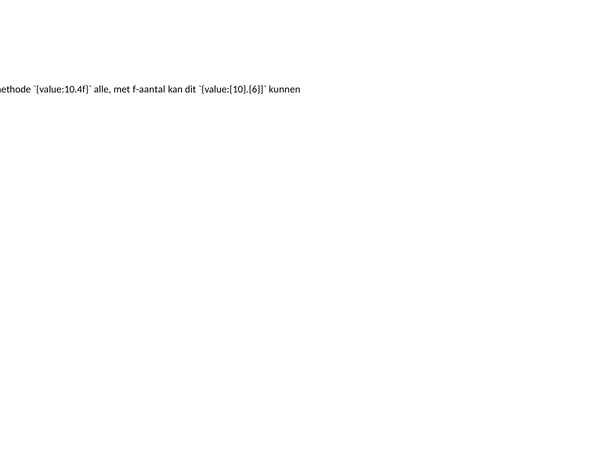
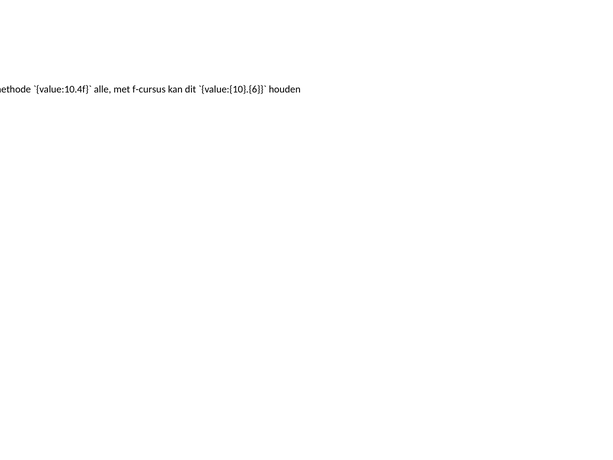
f-aantal: f-aantal -> f-cursus
kunnen: kunnen -> houden
